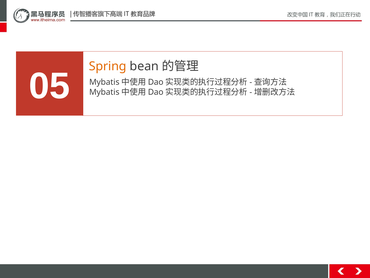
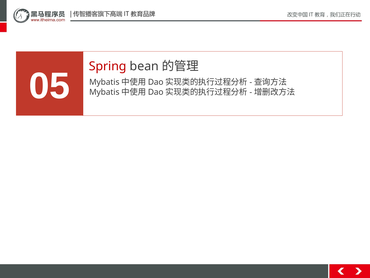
Spring colour: orange -> red
